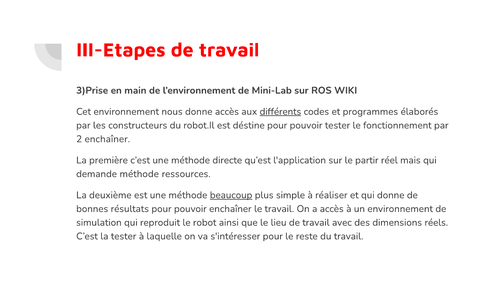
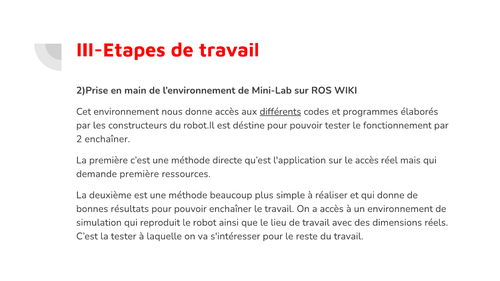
3)Prise: 3)Prise -> 2)Prise
le partir: partir -> accès
demande méthode: méthode -> première
beaucoup underline: present -> none
